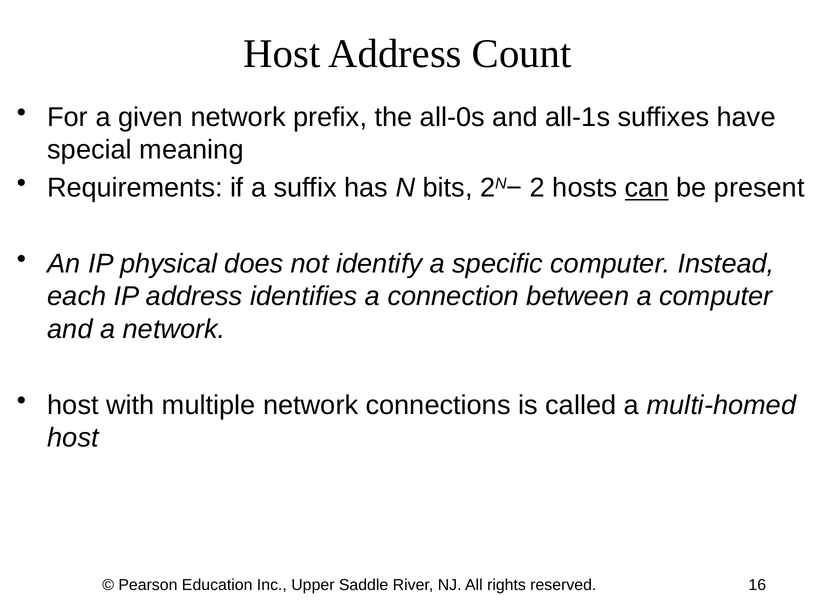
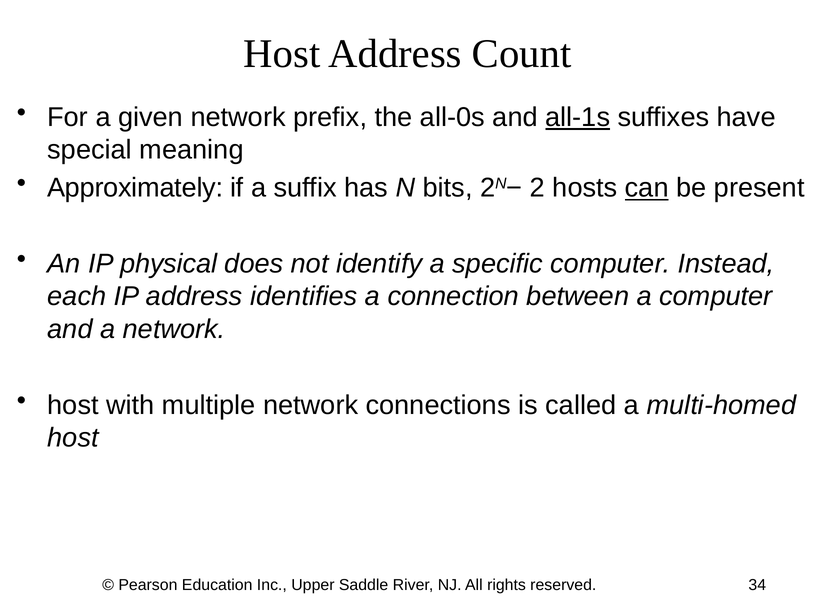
all-1s underline: none -> present
Requirements: Requirements -> Approximately
16: 16 -> 34
